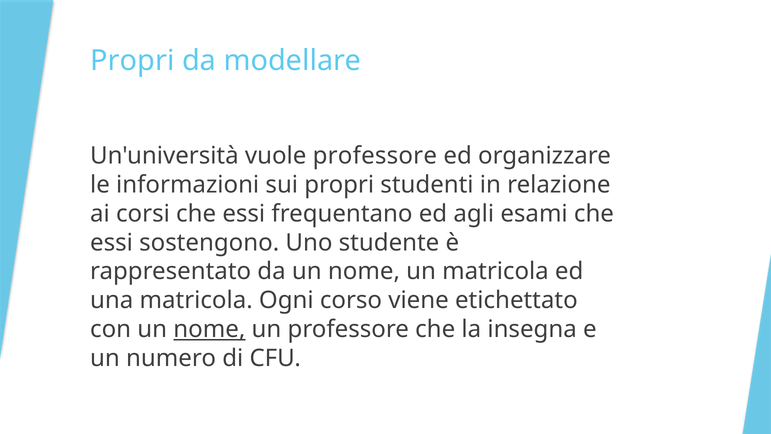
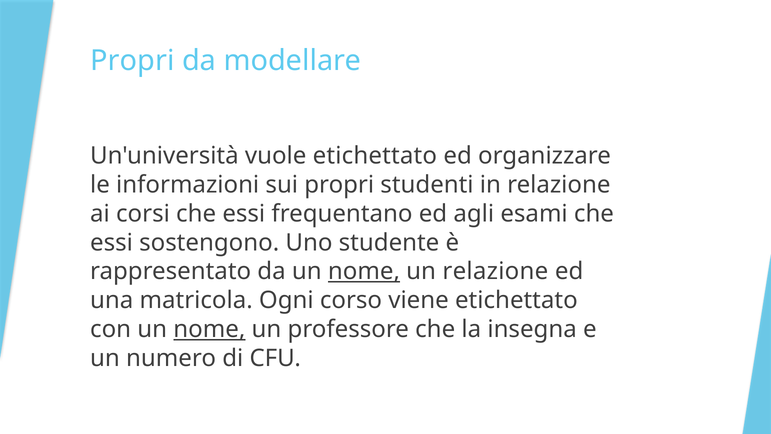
vuole professore: professore -> etichettato
nome at (364, 271) underline: none -> present
un matricola: matricola -> relazione
